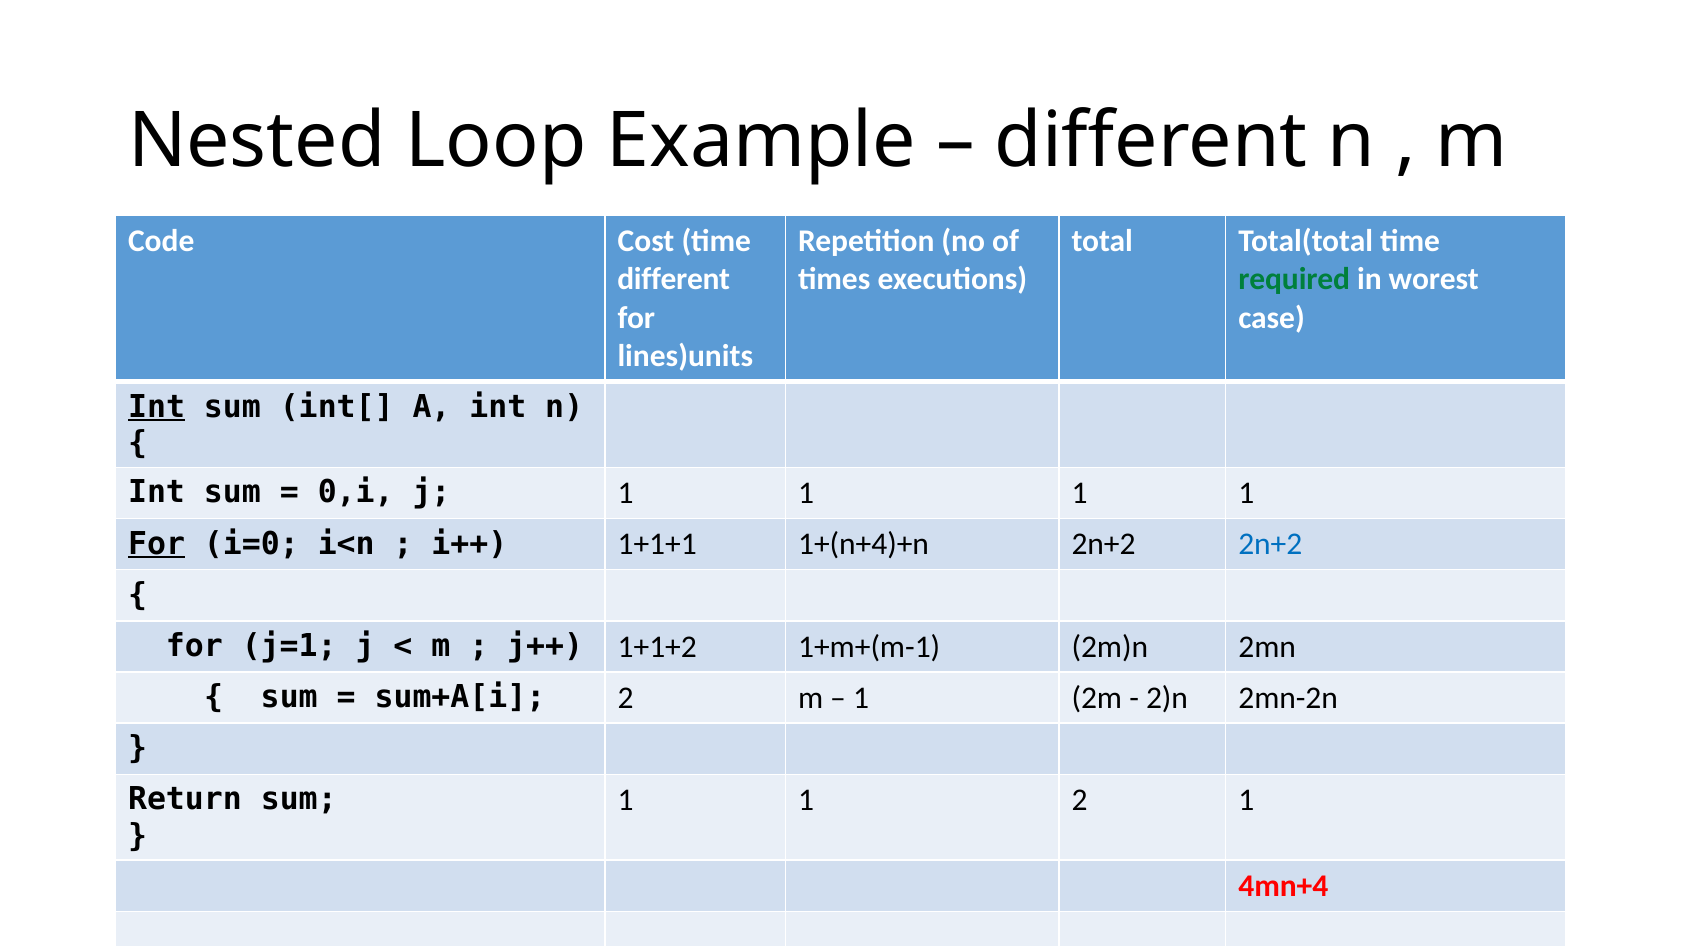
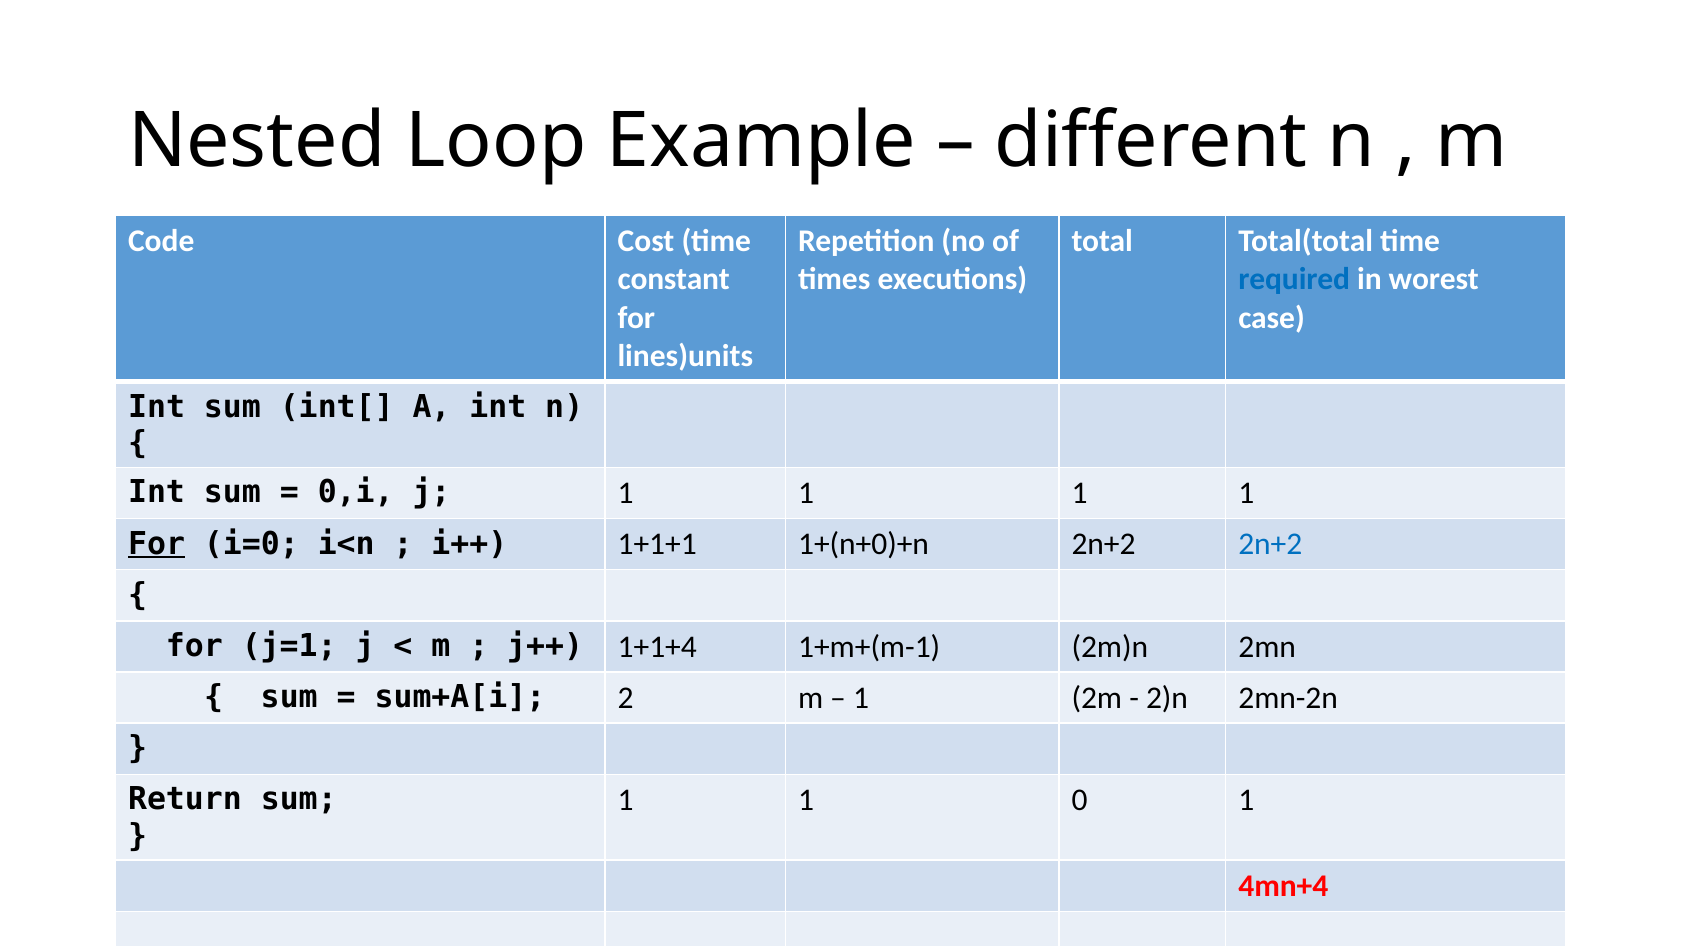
different at (674, 279): different -> constant
required colour: green -> blue
Int at (157, 406) underline: present -> none
1+(n+4)+n: 1+(n+4)+n -> 1+(n+0)+n
1+1+2: 1+1+2 -> 1+1+4
1 2: 2 -> 0
